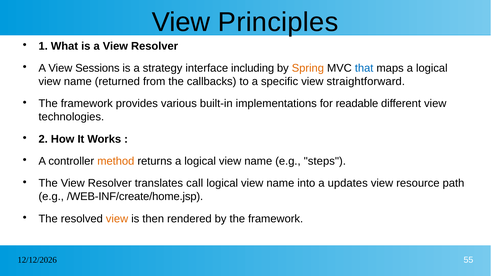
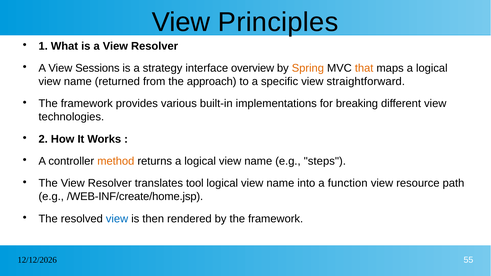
including: including -> overview
that colour: blue -> orange
callbacks: callbacks -> approach
readable: readable -> breaking
call: call -> tool
updates: updates -> function
view at (117, 219) colour: orange -> blue
